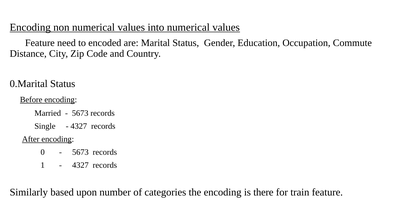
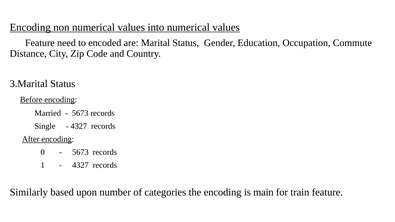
0.Marital: 0.Marital -> 3.Marital
there: there -> main
